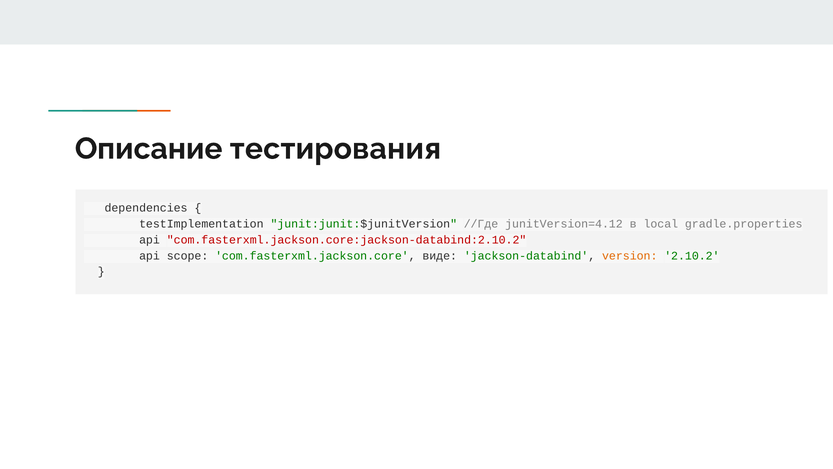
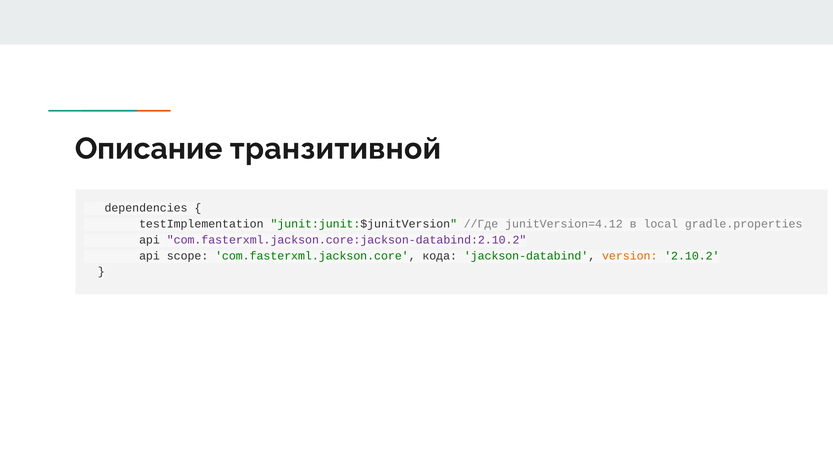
тестирования: тестирования -> транзитивной
com.fasterxml.jackson.core:jackson-databind:2.10.2 colour: red -> purple
виде: виде -> кода
